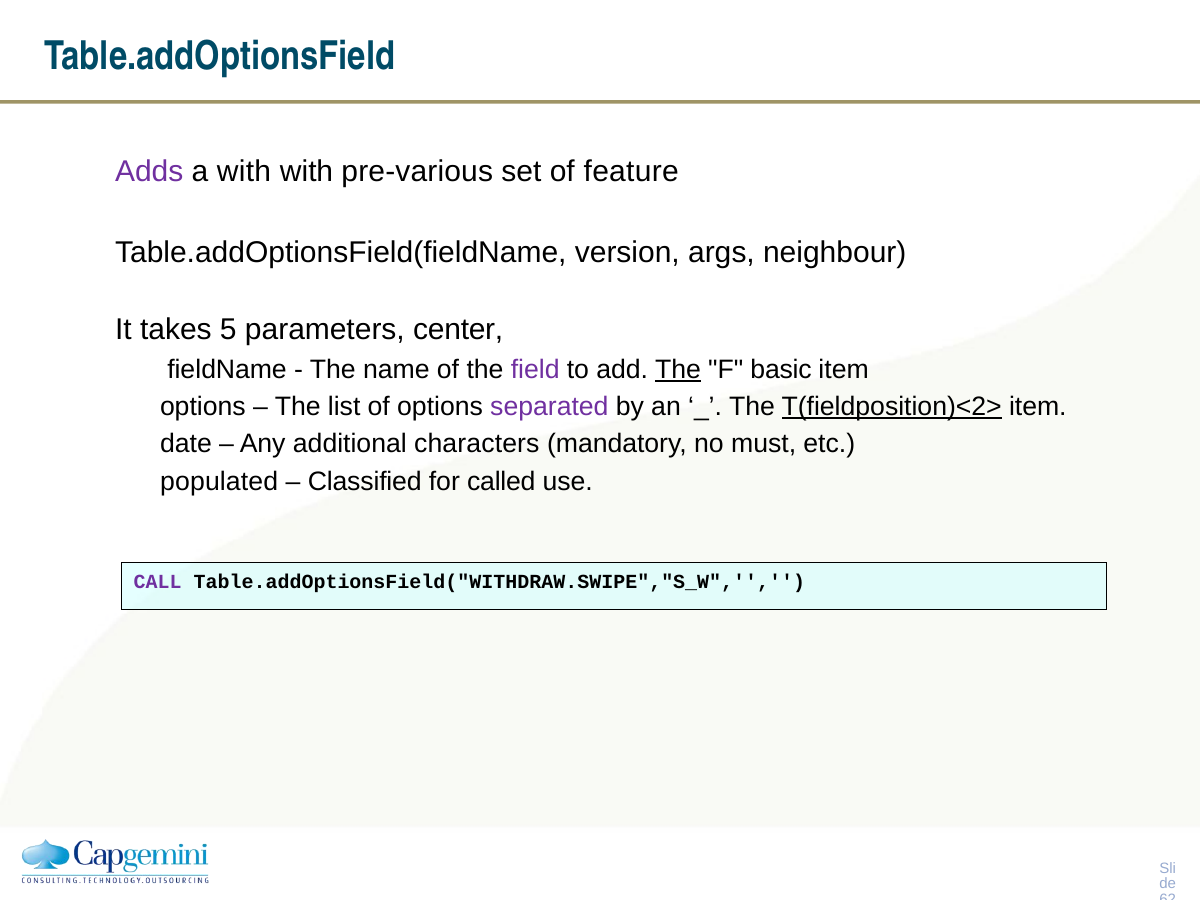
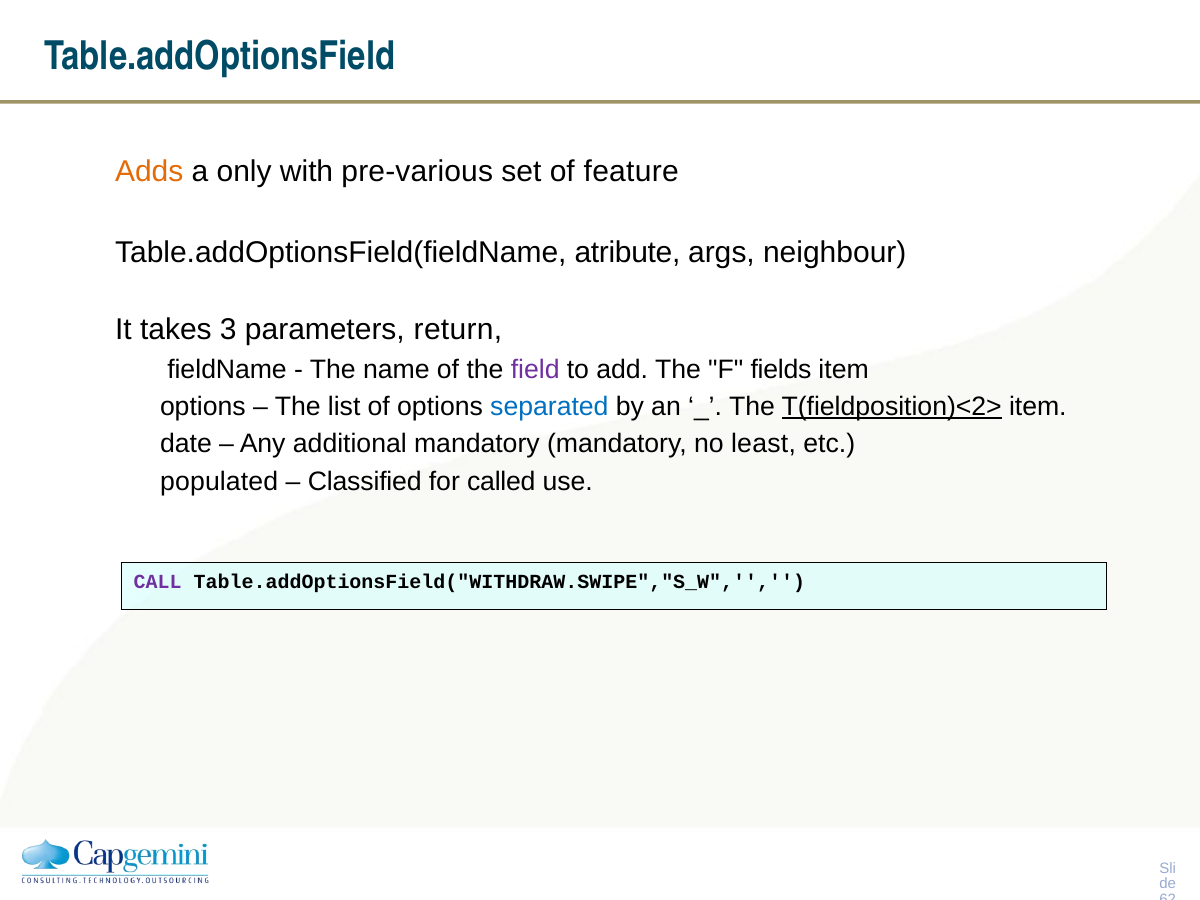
Adds colour: purple -> orange
a with: with -> only
version: version -> atribute
5: 5 -> 3
center: center -> return
The at (678, 369) underline: present -> none
basic: basic -> fields
separated colour: purple -> blue
additional characters: characters -> mandatory
must: must -> least
